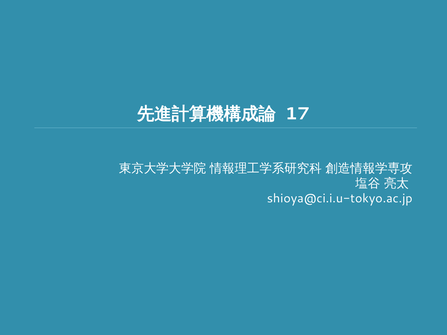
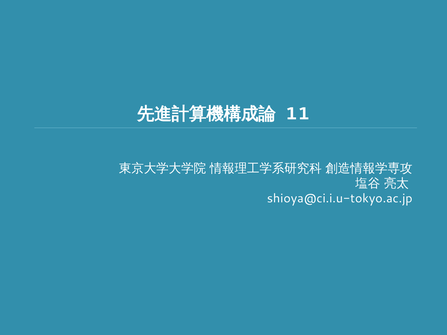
17: 17 -> 11
